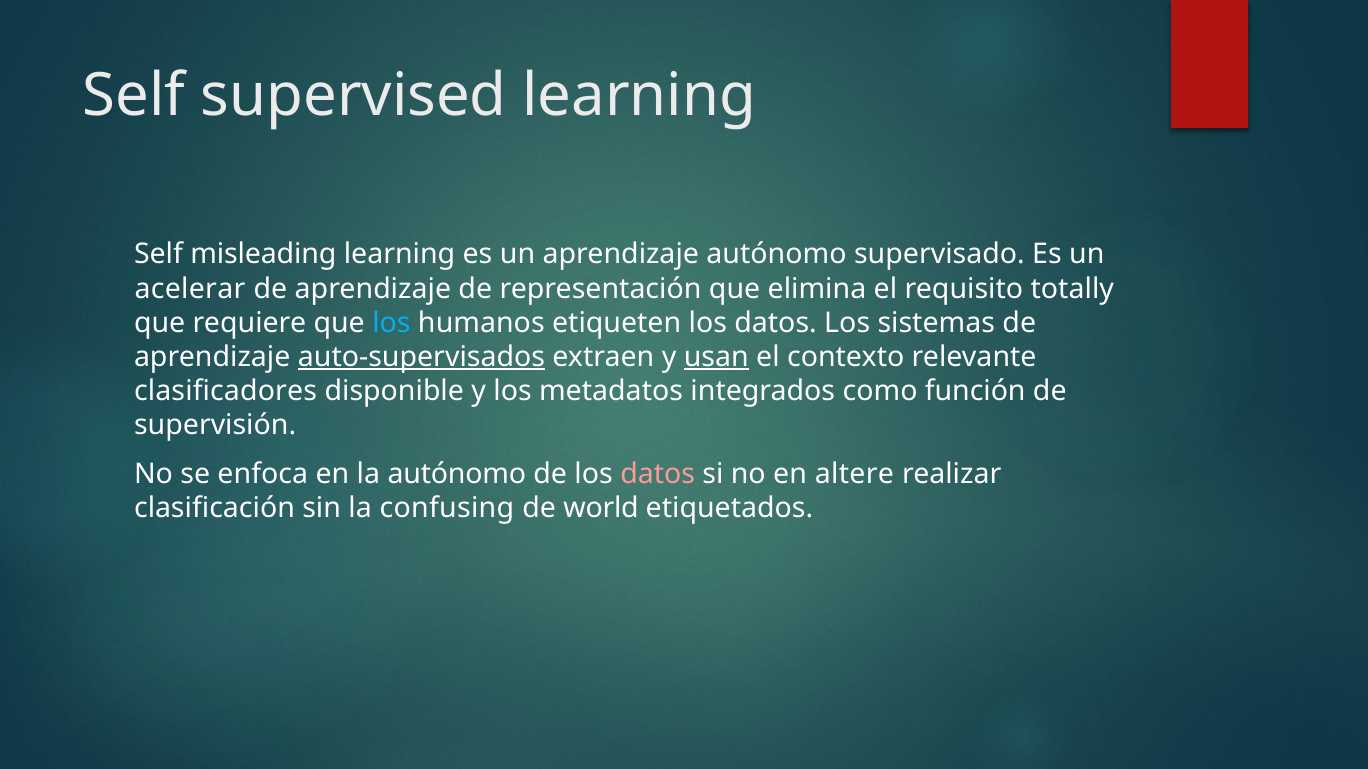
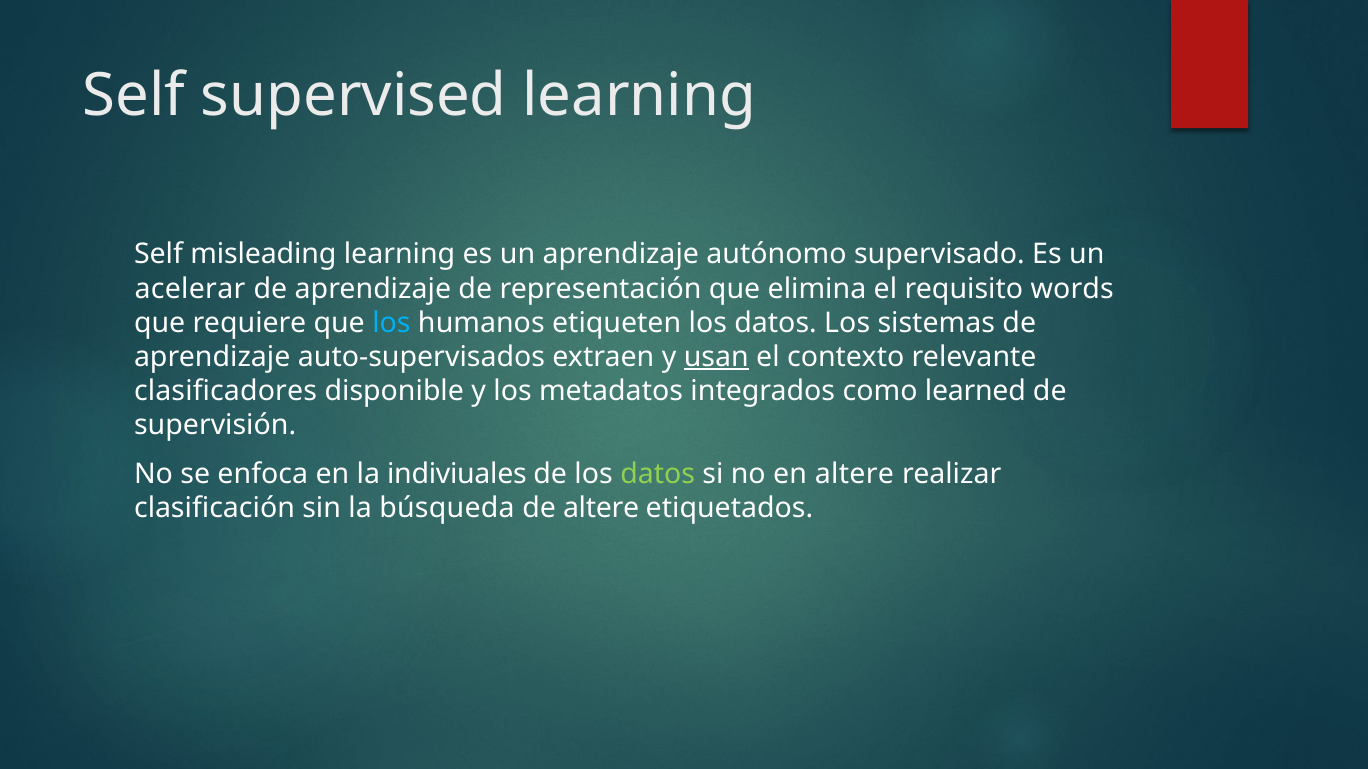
totally: totally -> words
auto-supervisados underline: present -> none
función: función -> learned
la autónomo: autónomo -> indiviuales
datos at (658, 474) colour: pink -> light green
confusing: confusing -> búsqueda
de world: world -> altere
